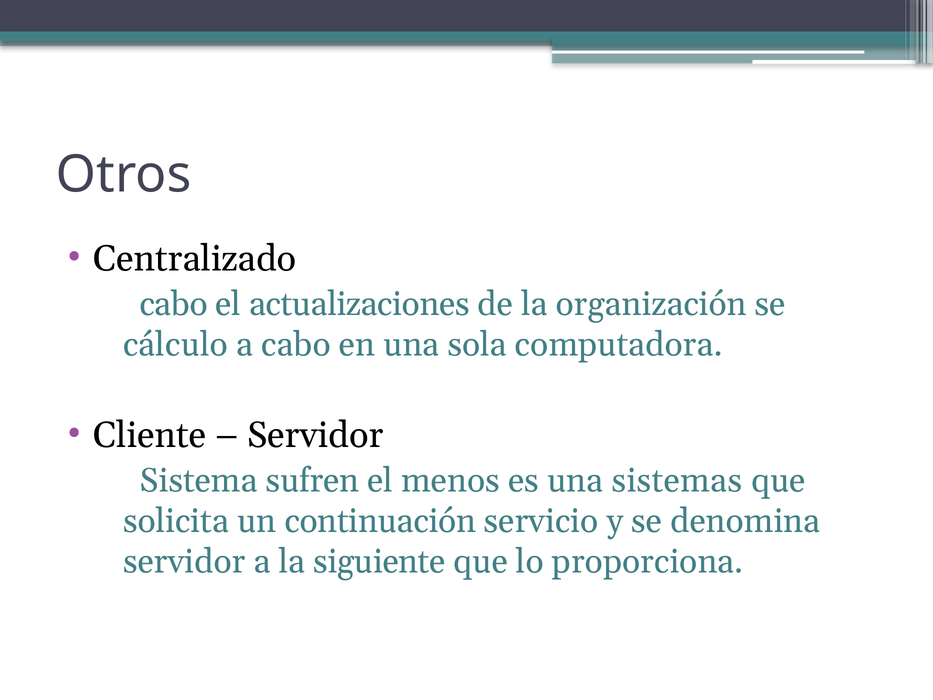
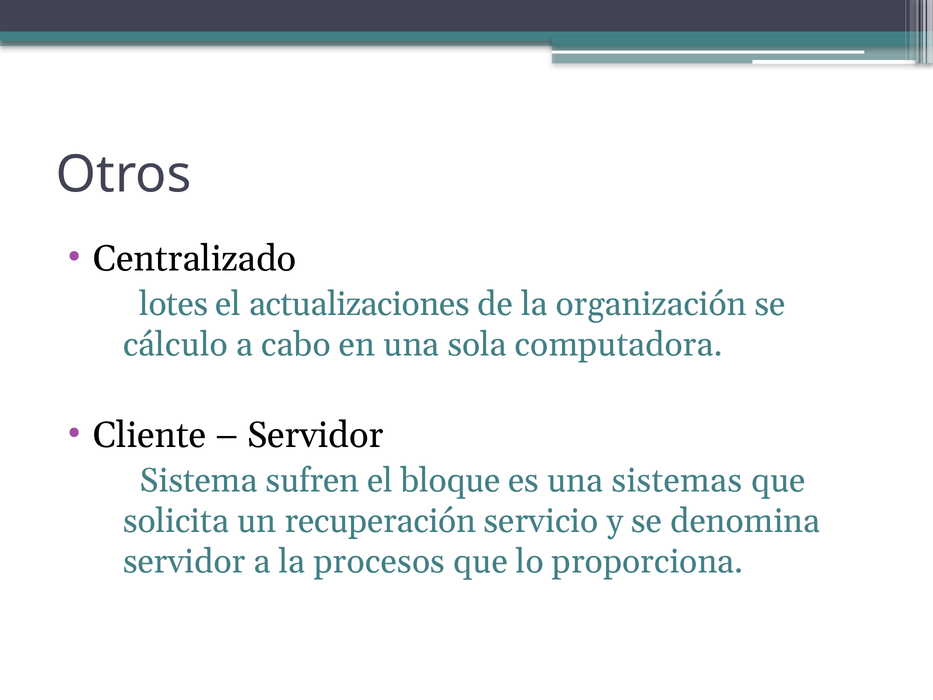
cabo at (174, 304): cabo -> lotes
menos: menos -> bloque
continuación: continuación -> recuperación
siguiente: siguiente -> procesos
